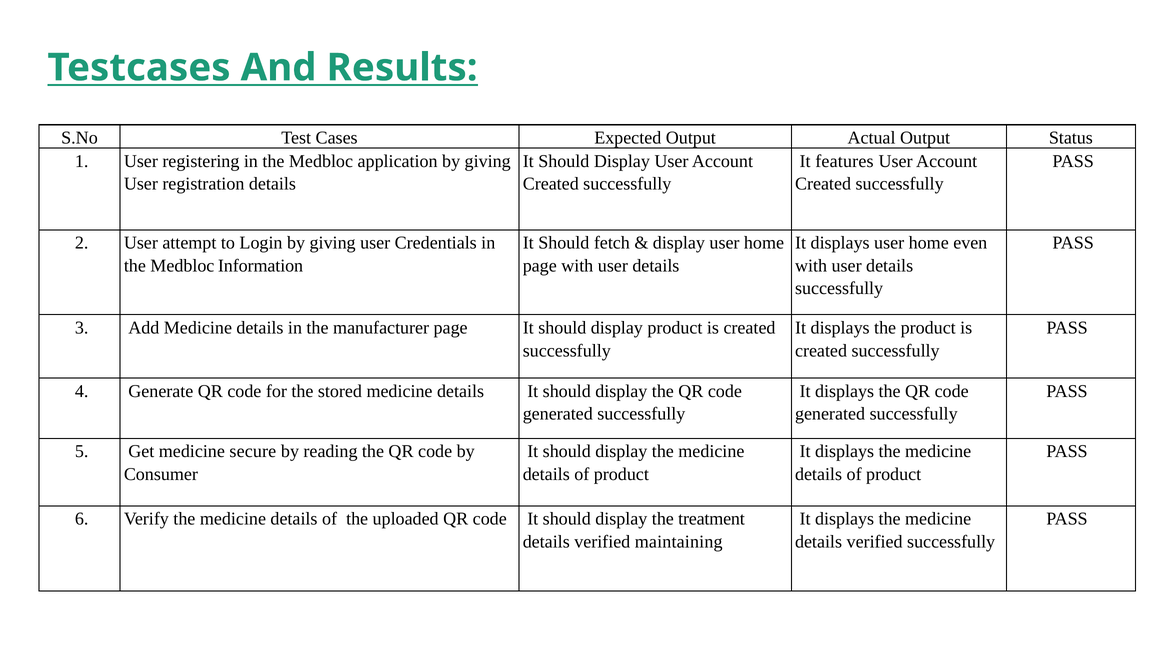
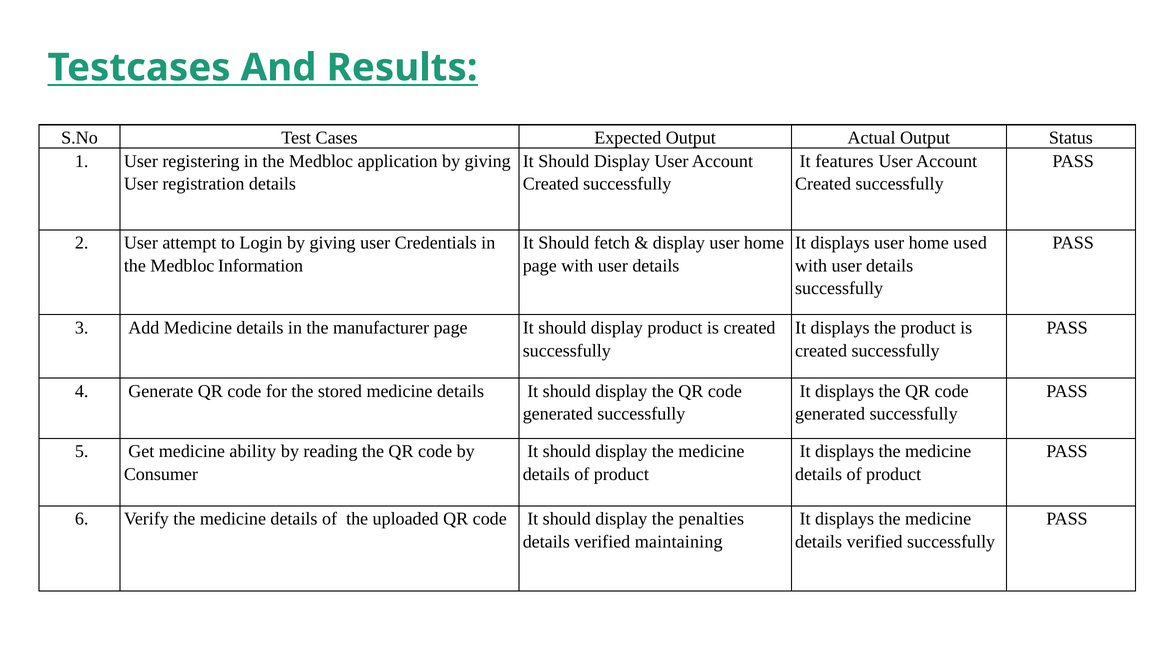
even: even -> used
secure: secure -> ability
treatment: treatment -> penalties
